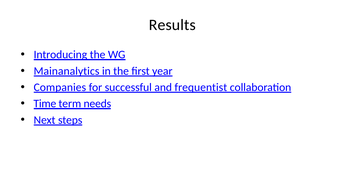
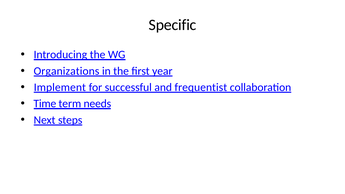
Results: Results -> Specific
Mainanalytics: Mainanalytics -> Organizations
Companies: Companies -> Implement
